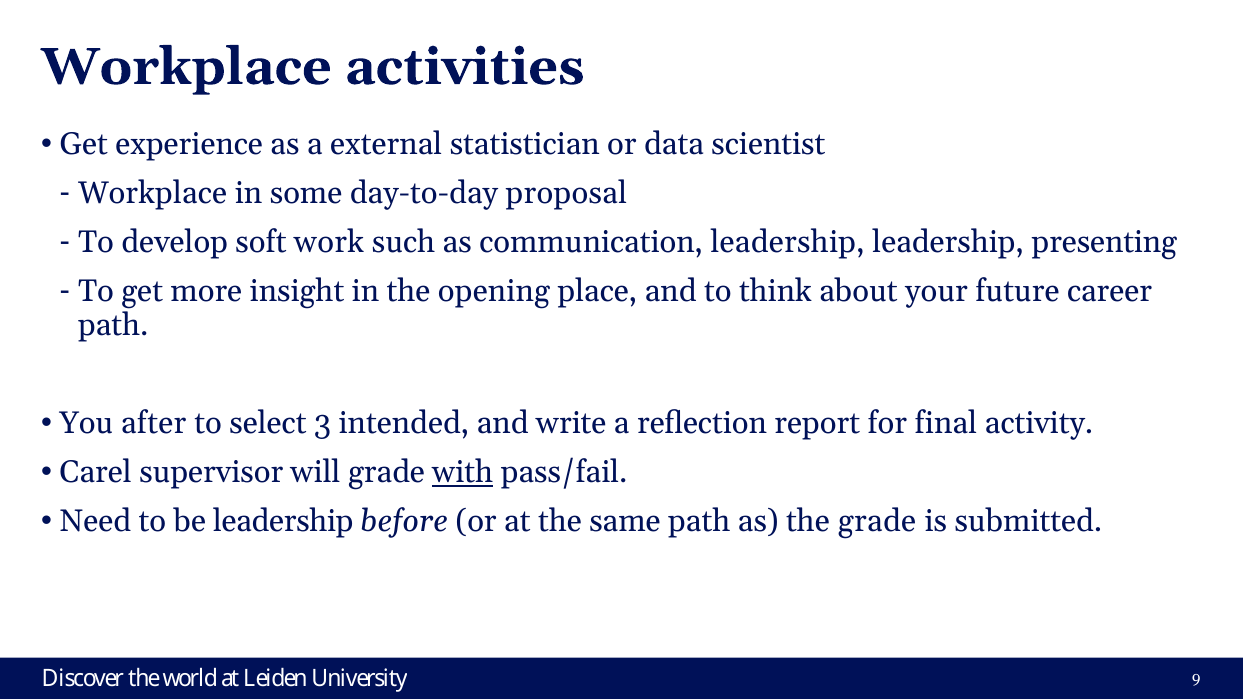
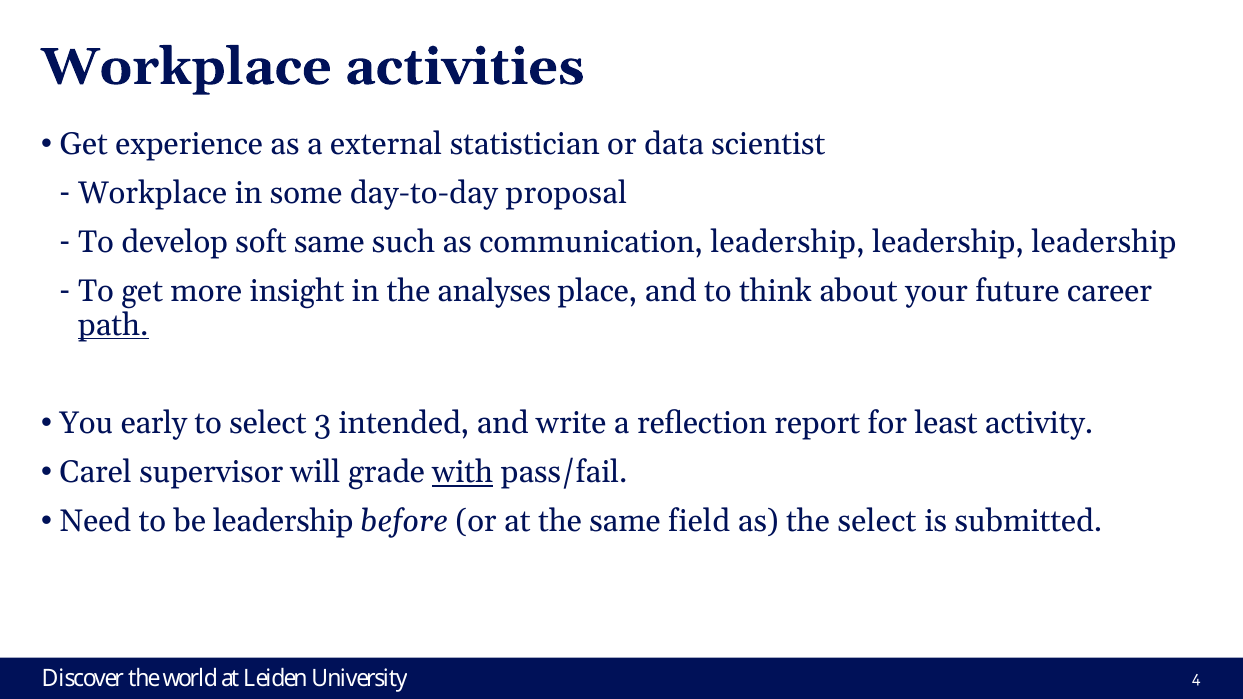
soft work: work -> same
presenting at (1104, 242): presenting -> leadership
opening: opening -> analyses
path at (113, 325) underline: none -> present
after: after -> early
final: final -> least
same path: path -> field
the grade: grade -> select
9: 9 -> 4
